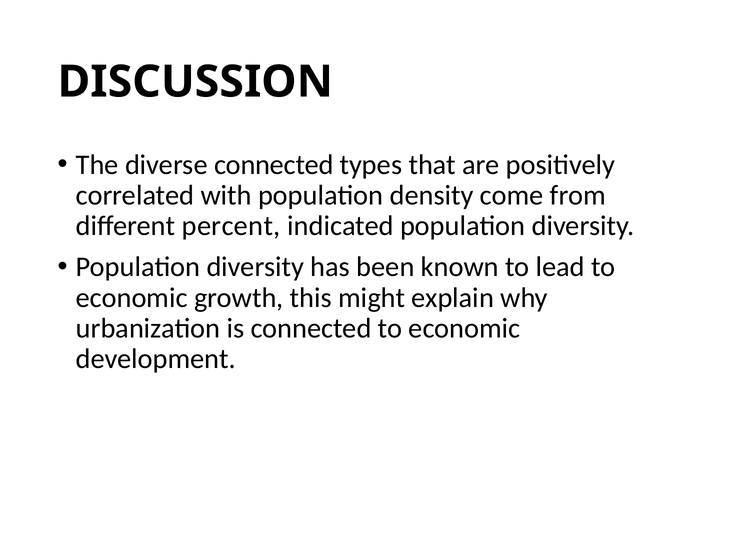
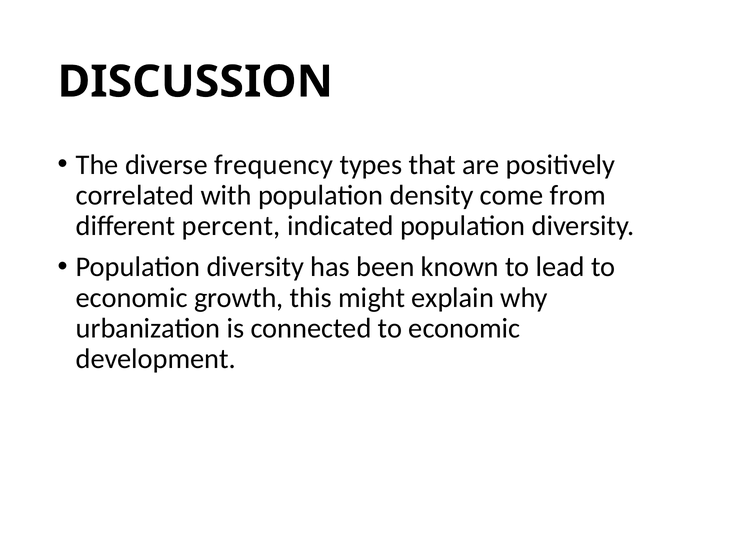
diverse connected: connected -> frequency
